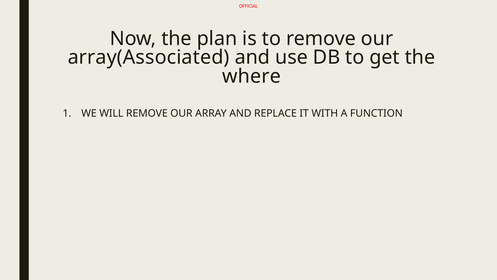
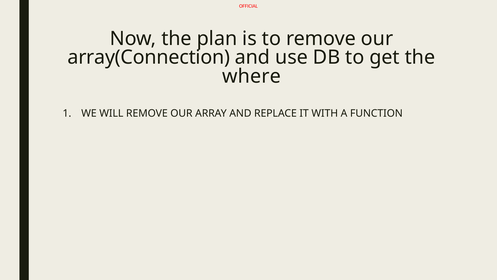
array(Associated: array(Associated -> array(Connection
